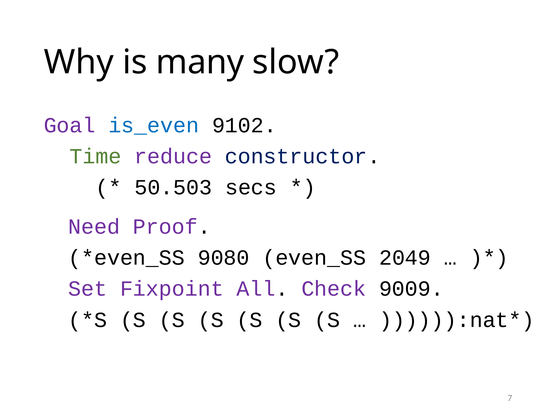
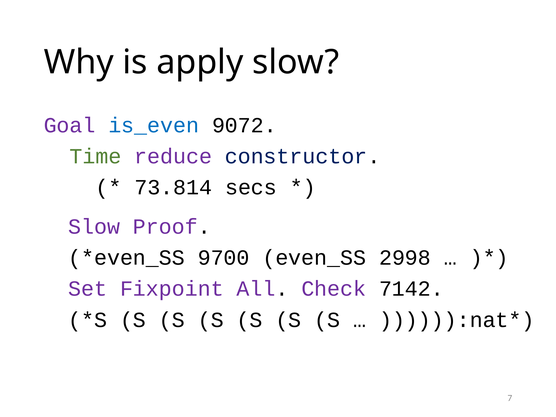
many: many -> apply
9102: 9102 -> 9072
50.503: 50.503 -> 73.814
Need at (94, 227): Need -> Slow
9080: 9080 -> 9700
2049: 2049 -> 2998
9009: 9009 -> 7142
